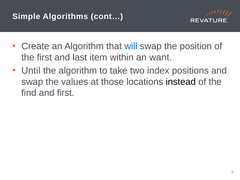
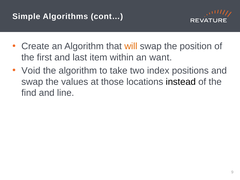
will colour: blue -> orange
Until: Until -> Void
and first: first -> line
